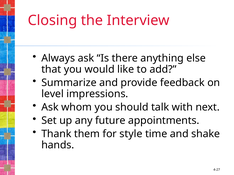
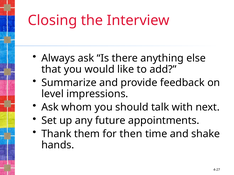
style: style -> then
